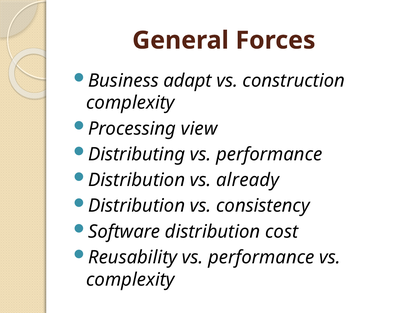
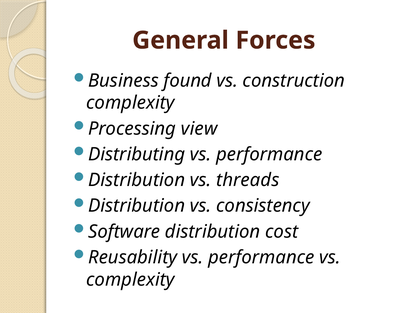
adapt: adapt -> found
already: already -> threads
